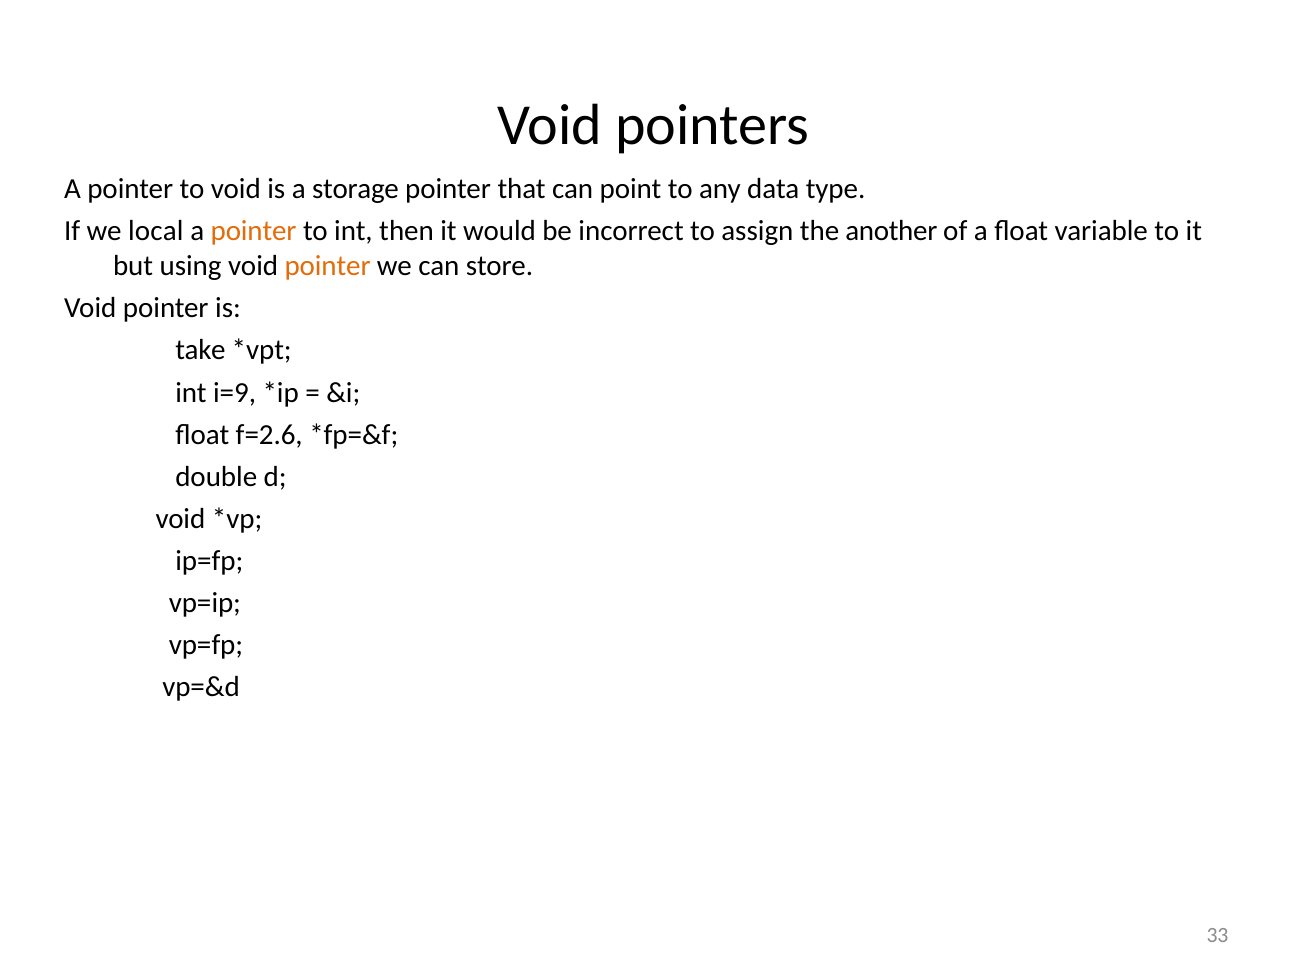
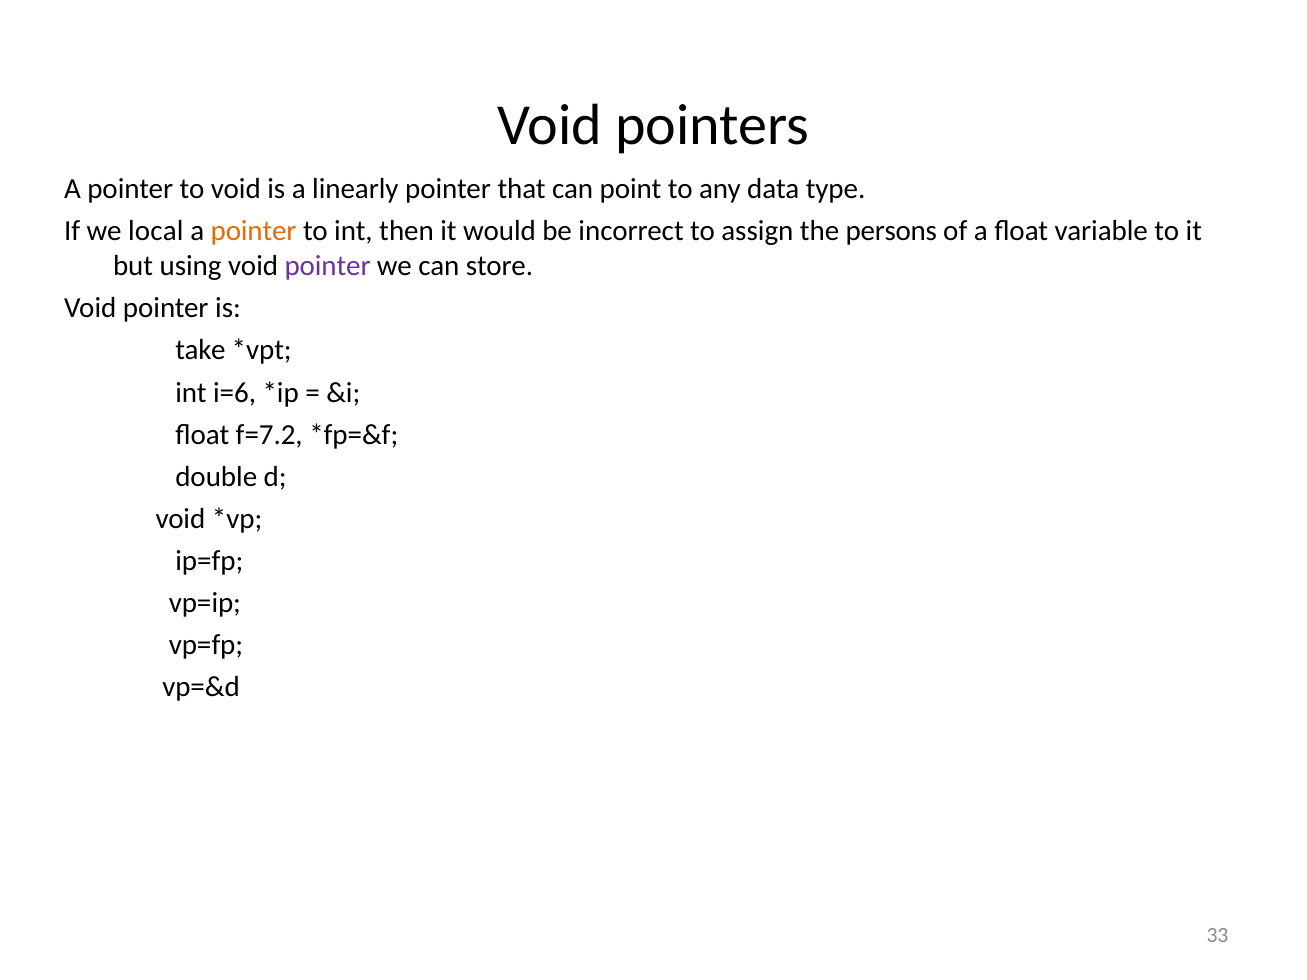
storage: storage -> linearly
another: another -> persons
pointer at (328, 266) colour: orange -> purple
i=9: i=9 -> i=6
f=2.6: f=2.6 -> f=7.2
